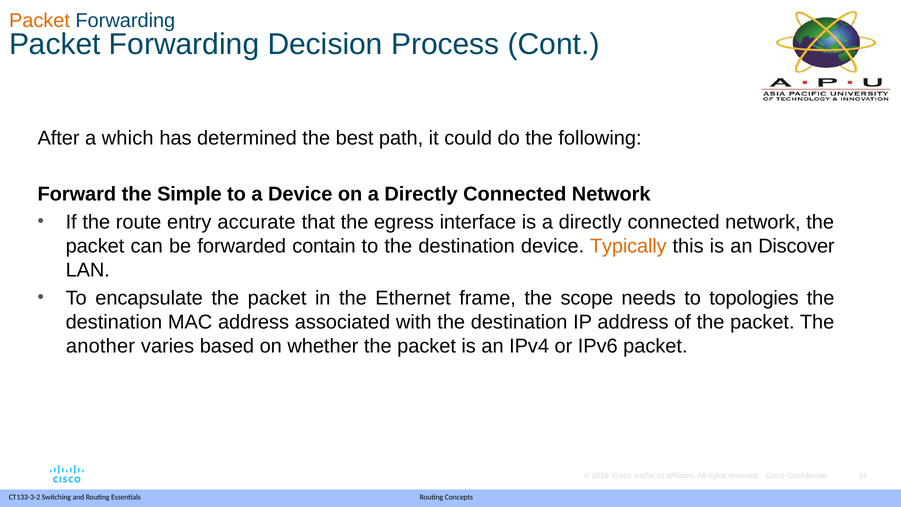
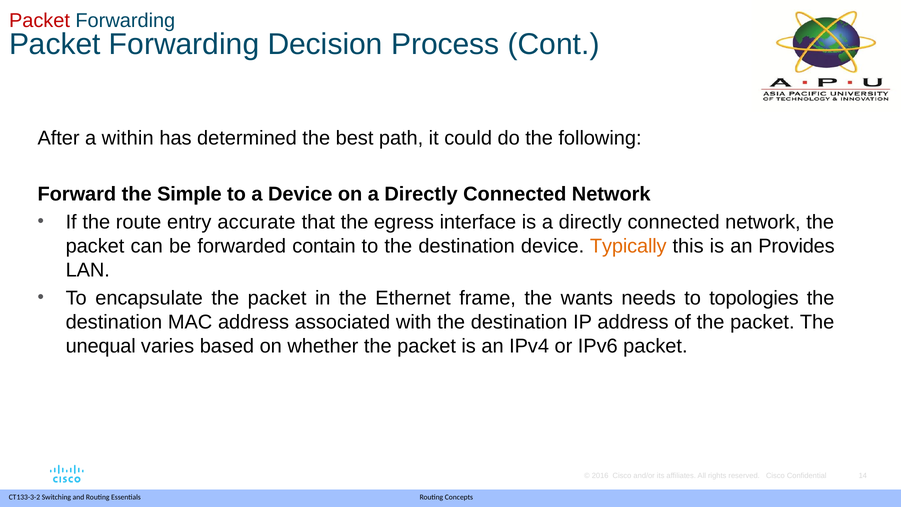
Packet at (39, 21) colour: orange -> red
which: which -> within
Discover: Discover -> Provides
scope: scope -> wants
another: another -> unequal
